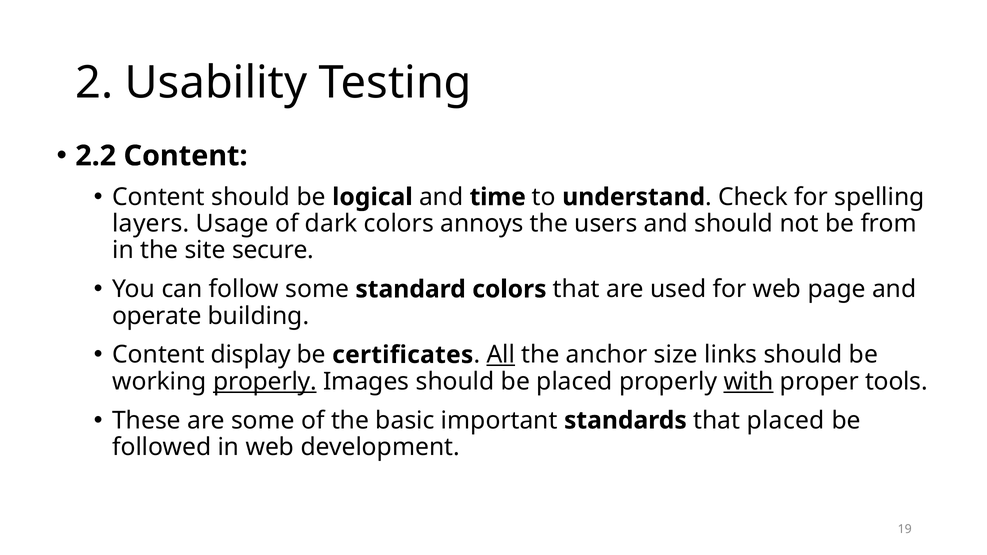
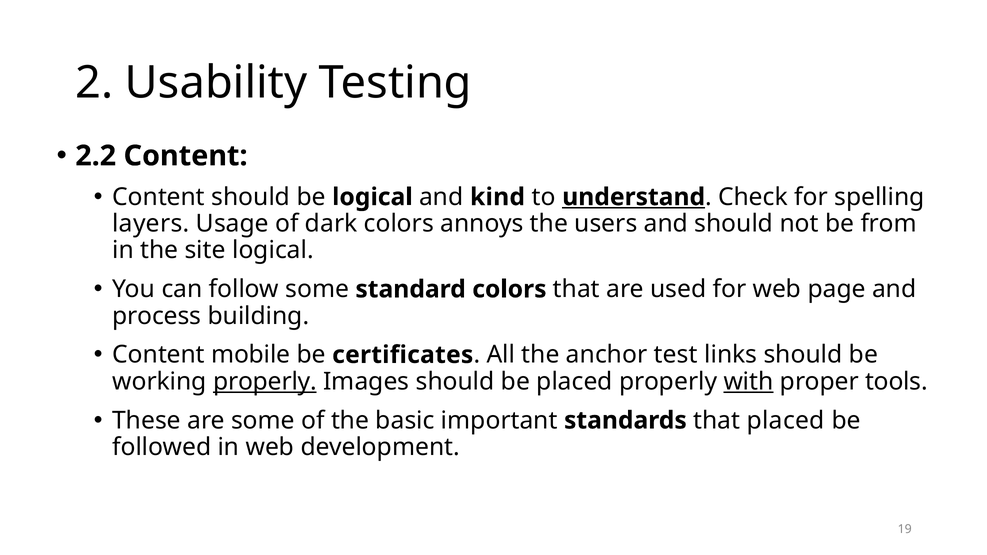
time: time -> kind
understand underline: none -> present
site secure: secure -> logical
operate: operate -> process
display: display -> mobile
All underline: present -> none
size: size -> test
